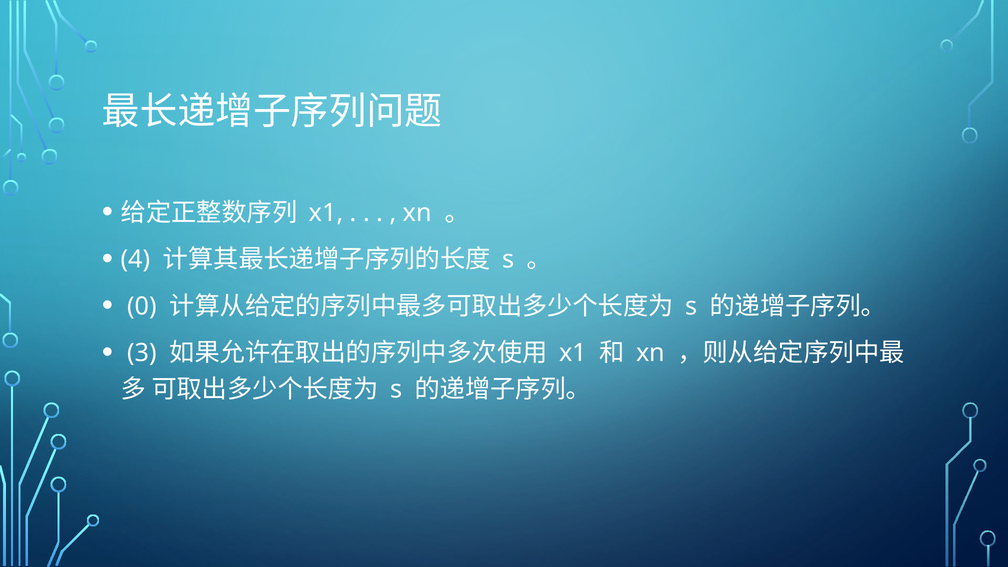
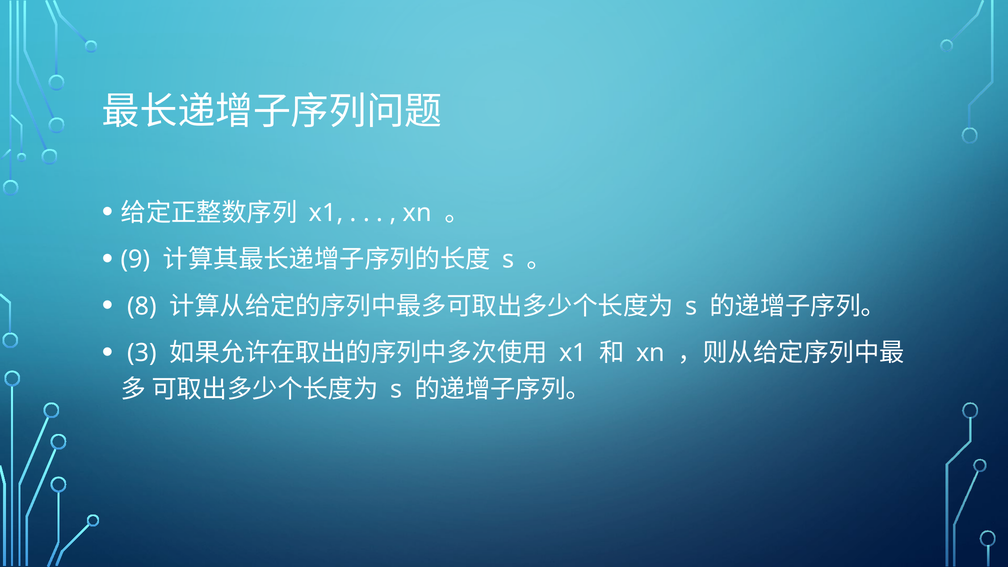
4: 4 -> 9
0: 0 -> 8
